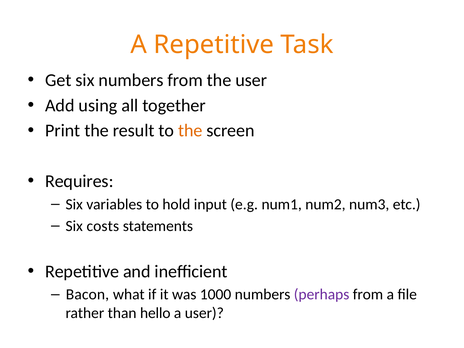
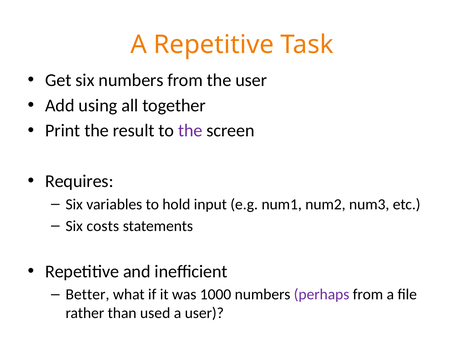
the at (190, 131) colour: orange -> purple
Bacon: Bacon -> Better
hello: hello -> used
